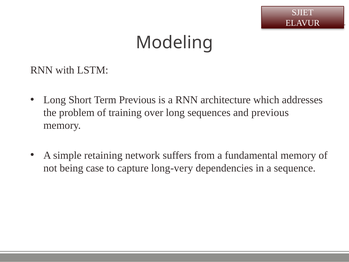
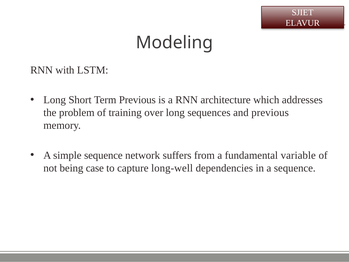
simple retaining: retaining -> sequence
fundamental memory: memory -> variable
long-very: long-very -> long-well
